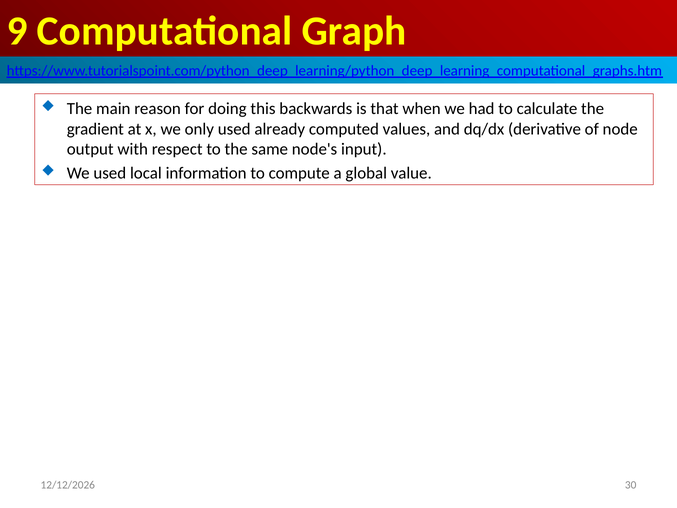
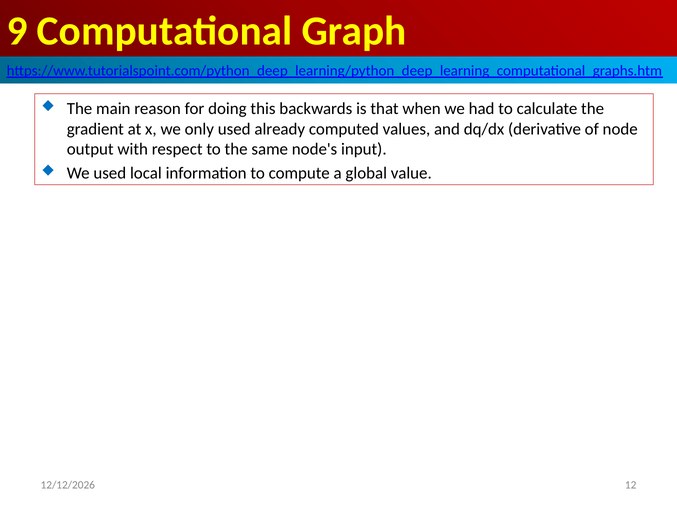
30: 30 -> 12
